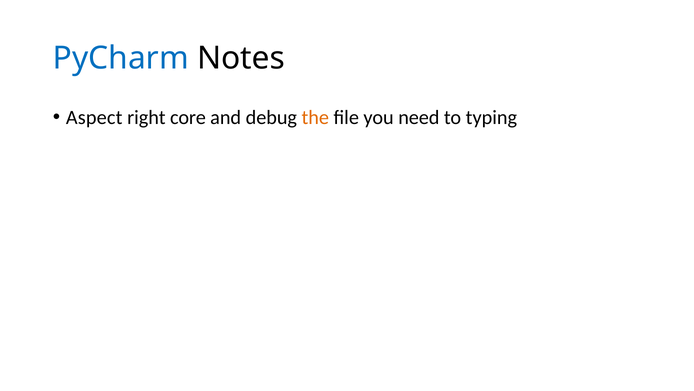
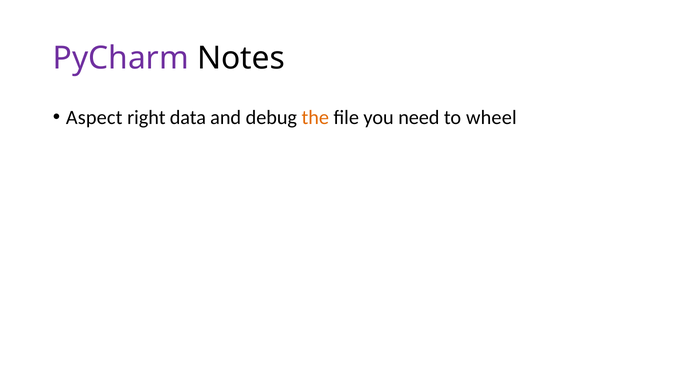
PyCharm colour: blue -> purple
core: core -> data
typing: typing -> wheel
